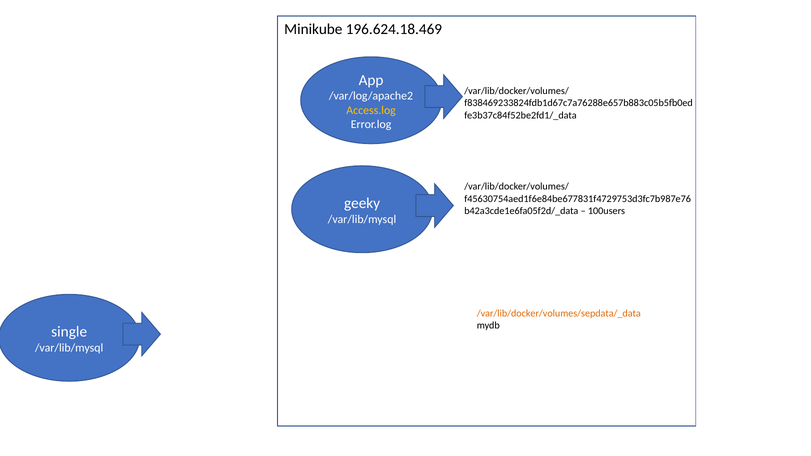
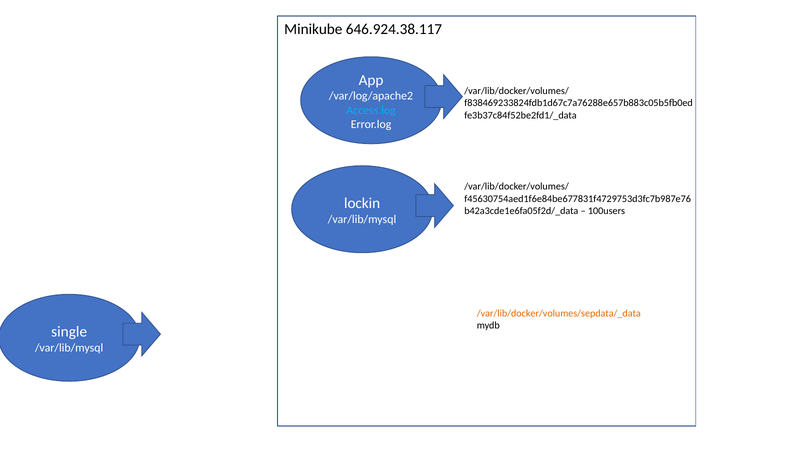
196.624.18.469: 196.624.18.469 -> 646.924.38.117
Access.log colour: yellow -> light blue
geeky: geeky -> lockin
